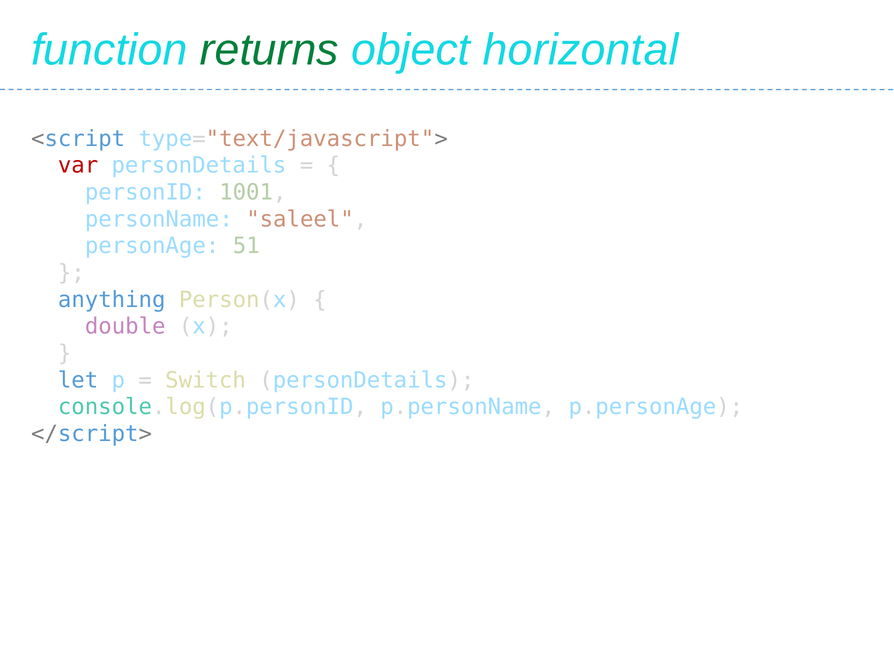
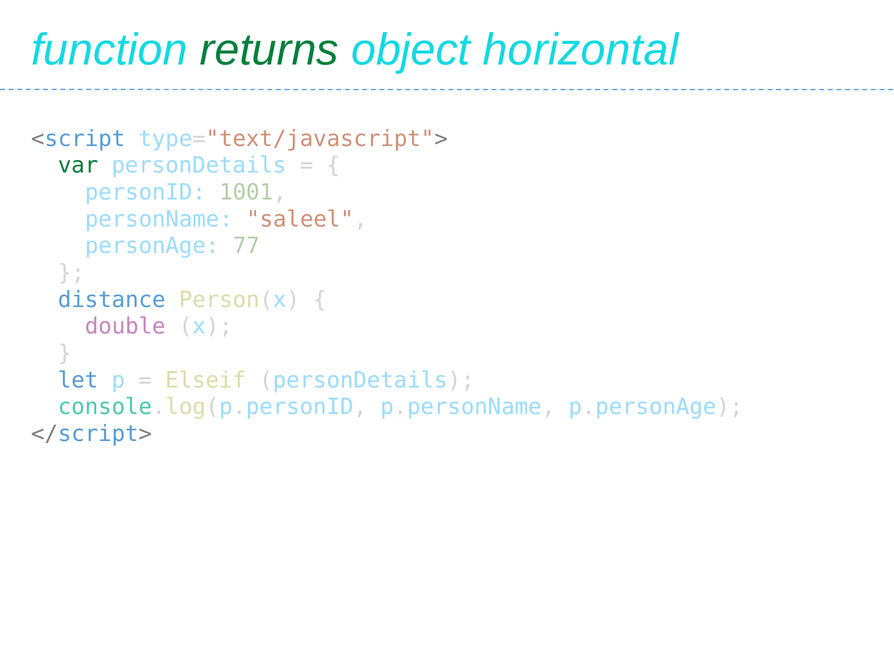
var colour: red -> green
51: 51 -> 77
anything: anything -> distance
Switch: Switch -> Elseif
